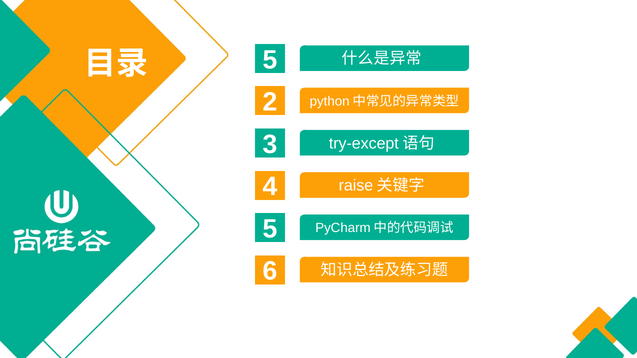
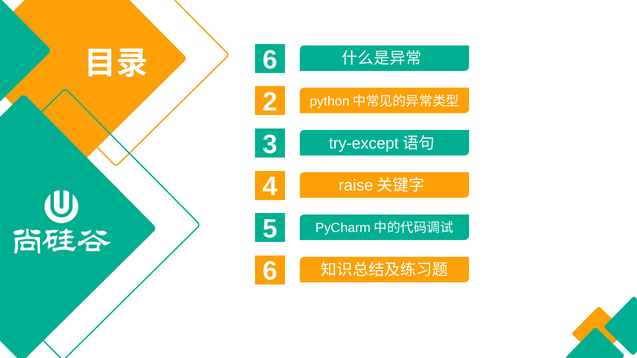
5 at (270, 60): 5 -> 6
